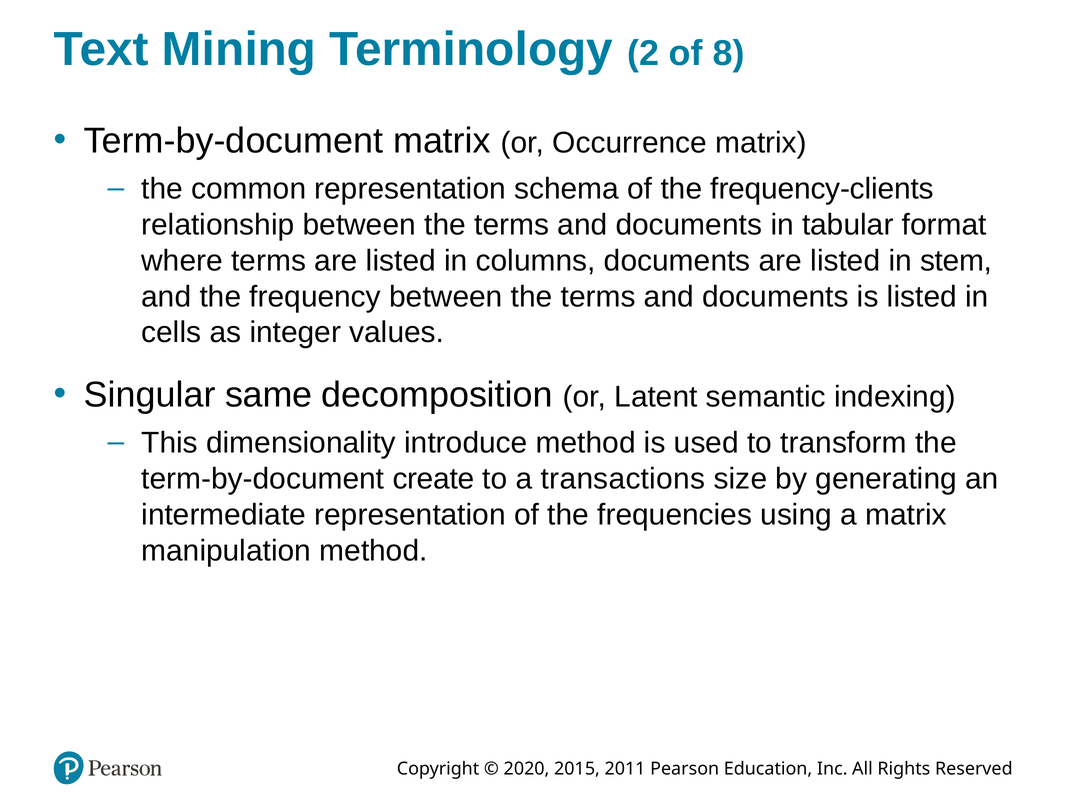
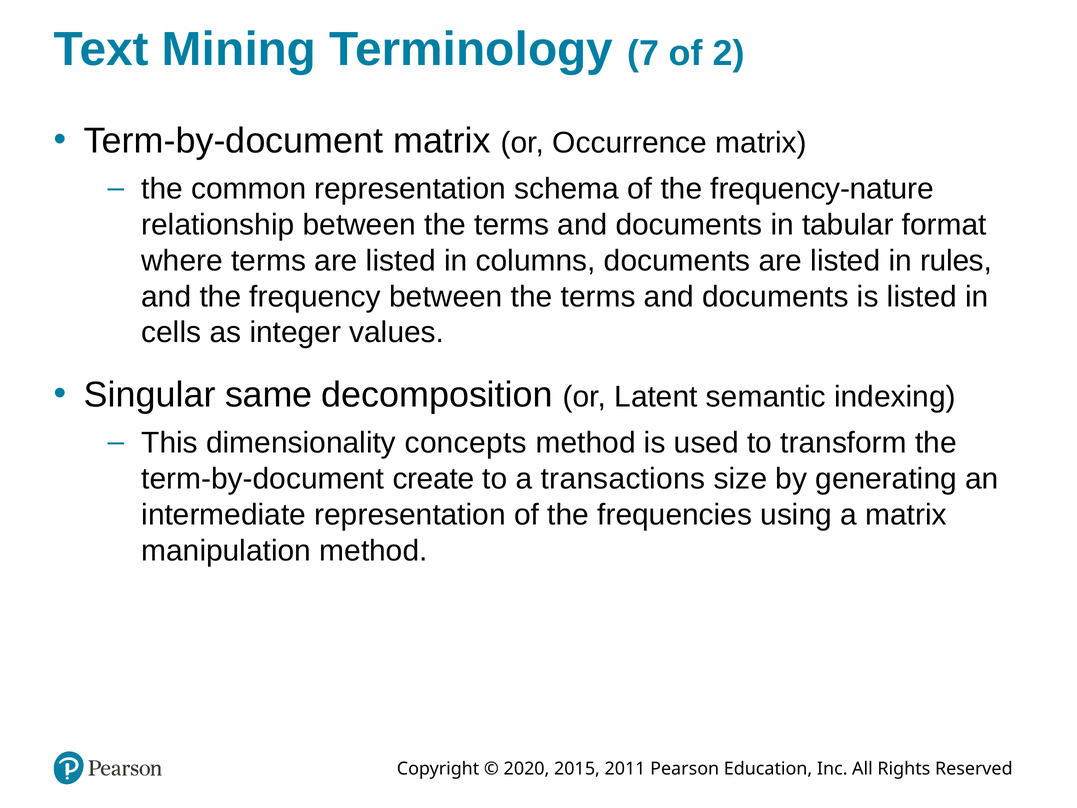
2: 2 -> 7
8: 8 -> 2
frequency-clients: frequency-clients -> frequency-nature
stem: stem -> rules
introduce: introduce -> concepts
